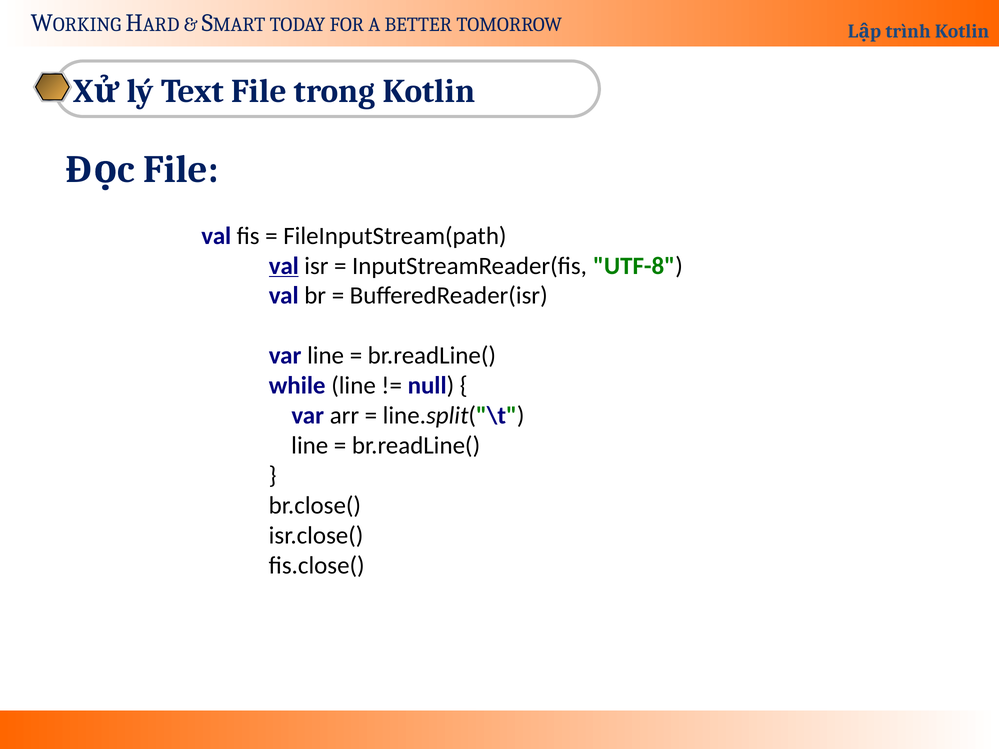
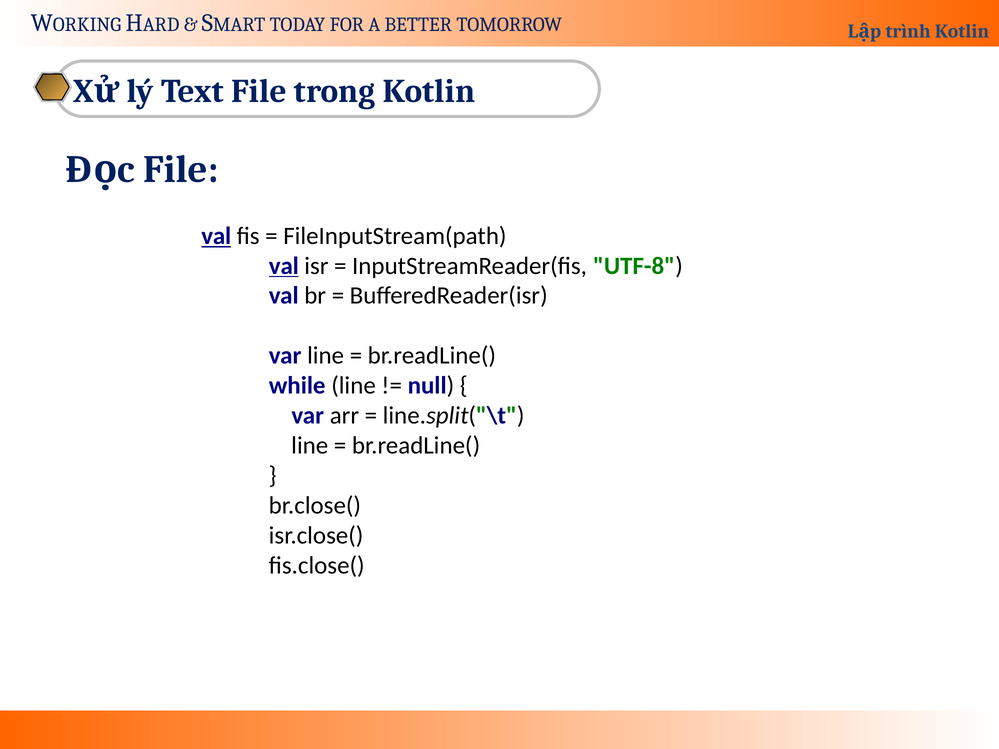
val at (216, 236) underline: none -> present
